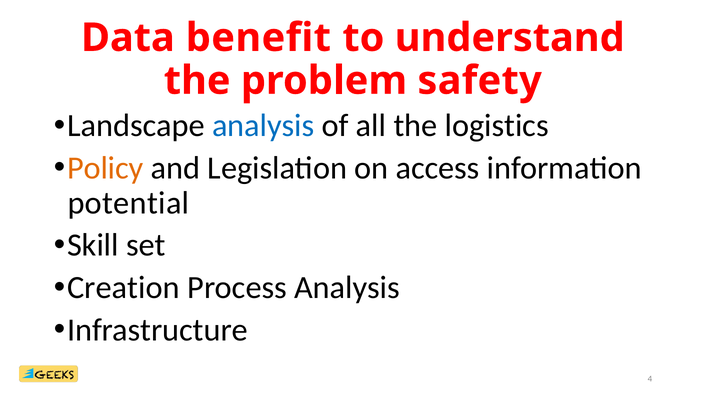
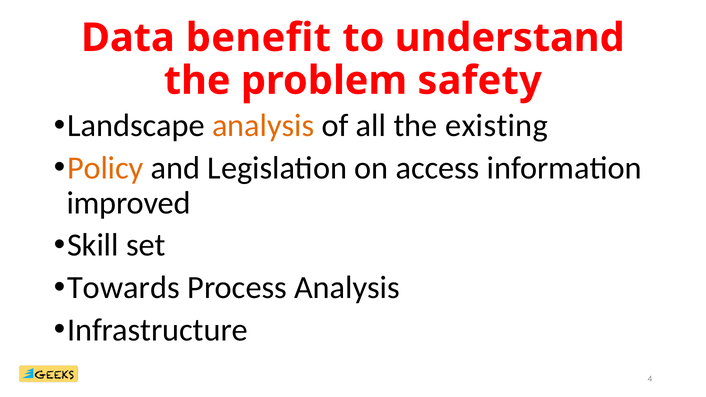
analysis at (263, 126) colour: blue -> orange
logistics: logistics -> existing
potential: potential -> improved
Creation: Creation -> Towards
